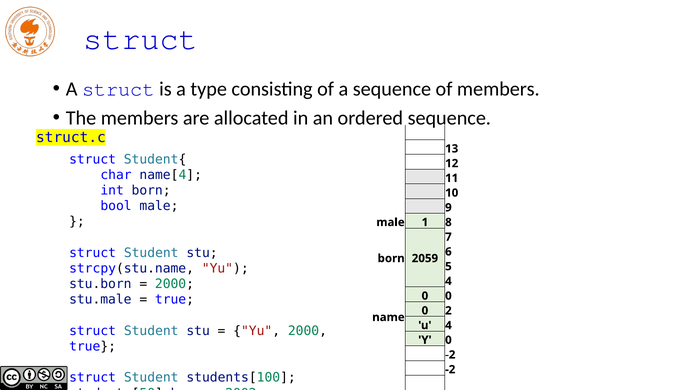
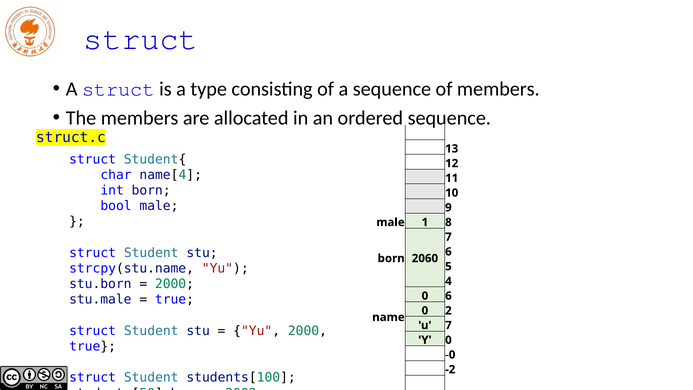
2059: 2059 -> 2060
0 at (448, 296): 0 -> 6
4 at (448, 325): 4 -> 7
-2 at (450, 355): -2 -> -0
